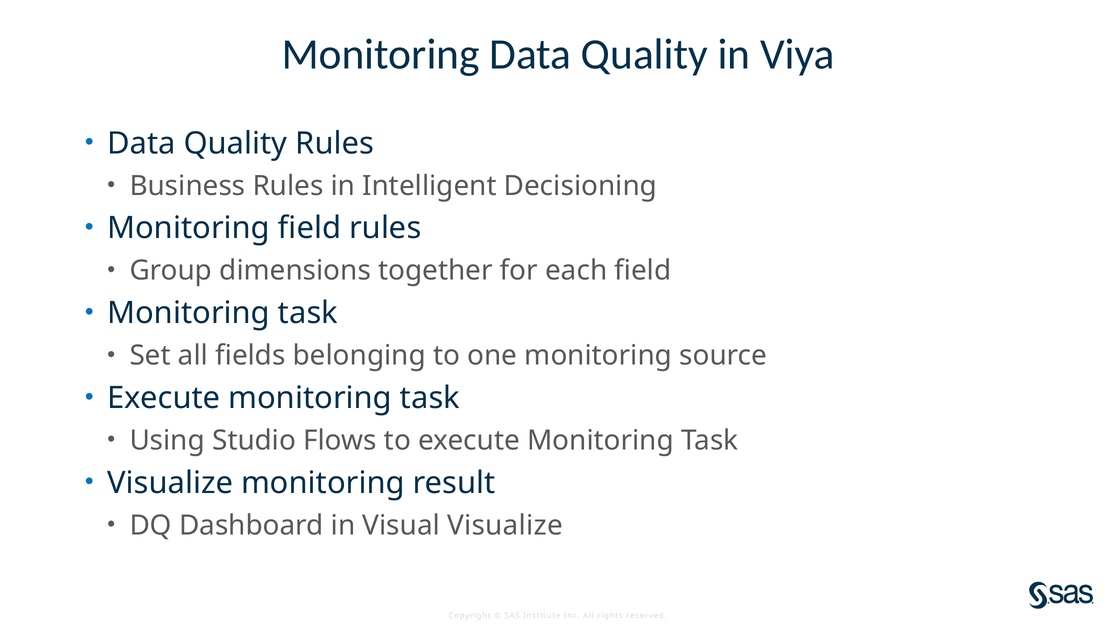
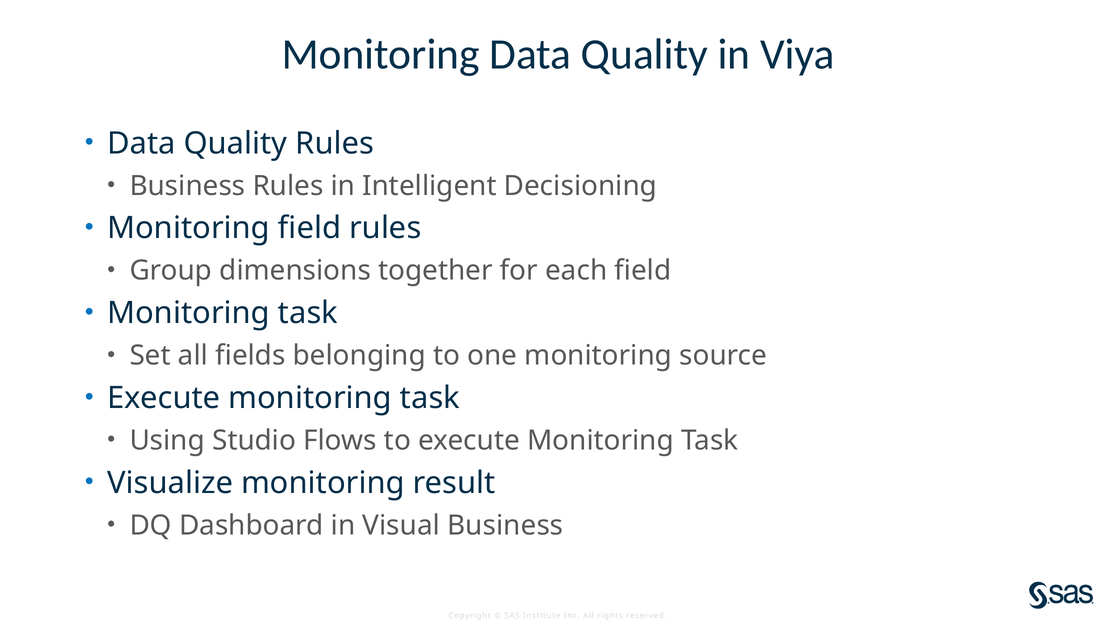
Visual Visualize: Visualize -> Business
